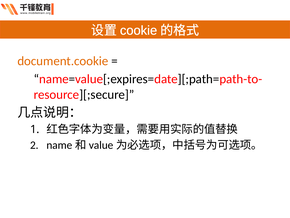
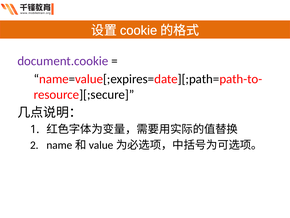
document.cookie colour: orange -> purple
